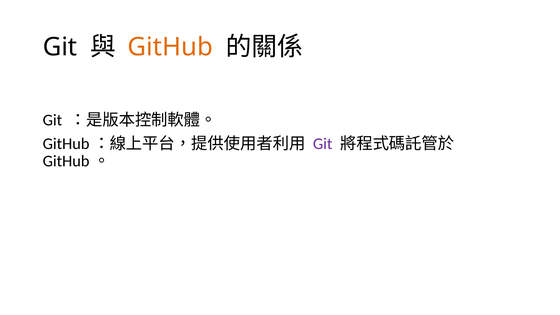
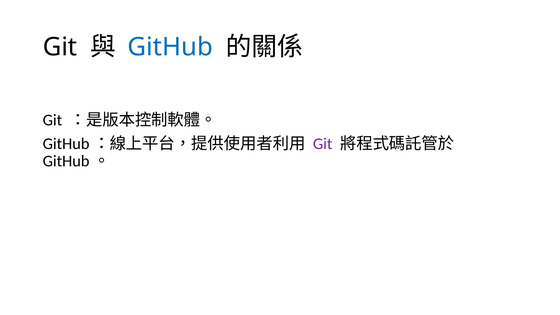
GitHub colour: orange -> blue
